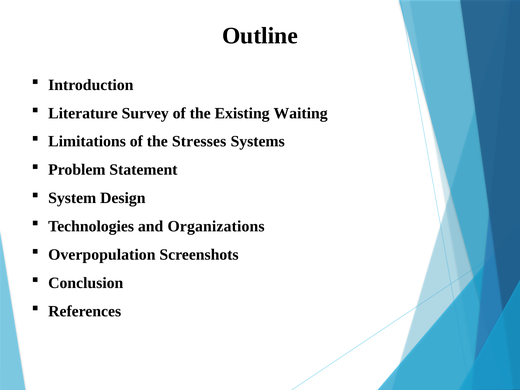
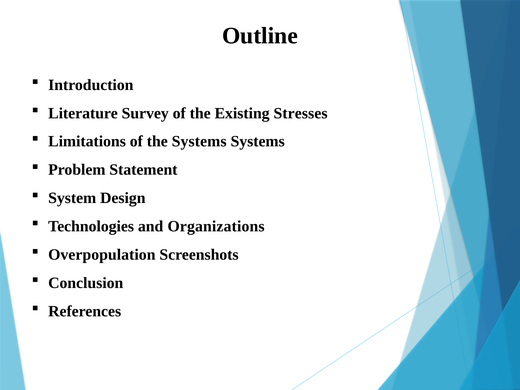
Waiting: Waiting -> Stresses
the Stresses: Stresses -> Systems
